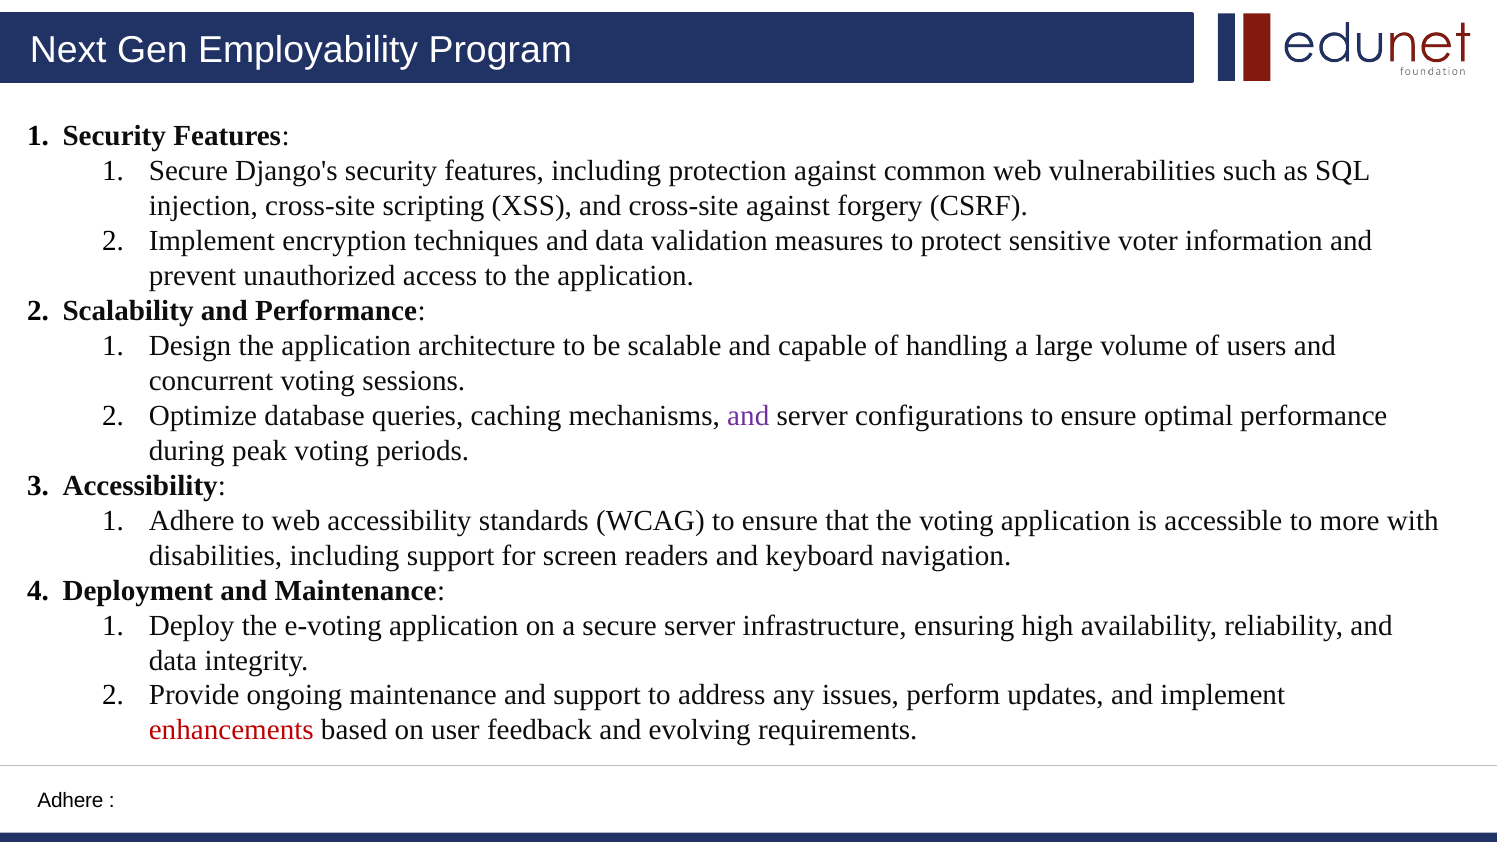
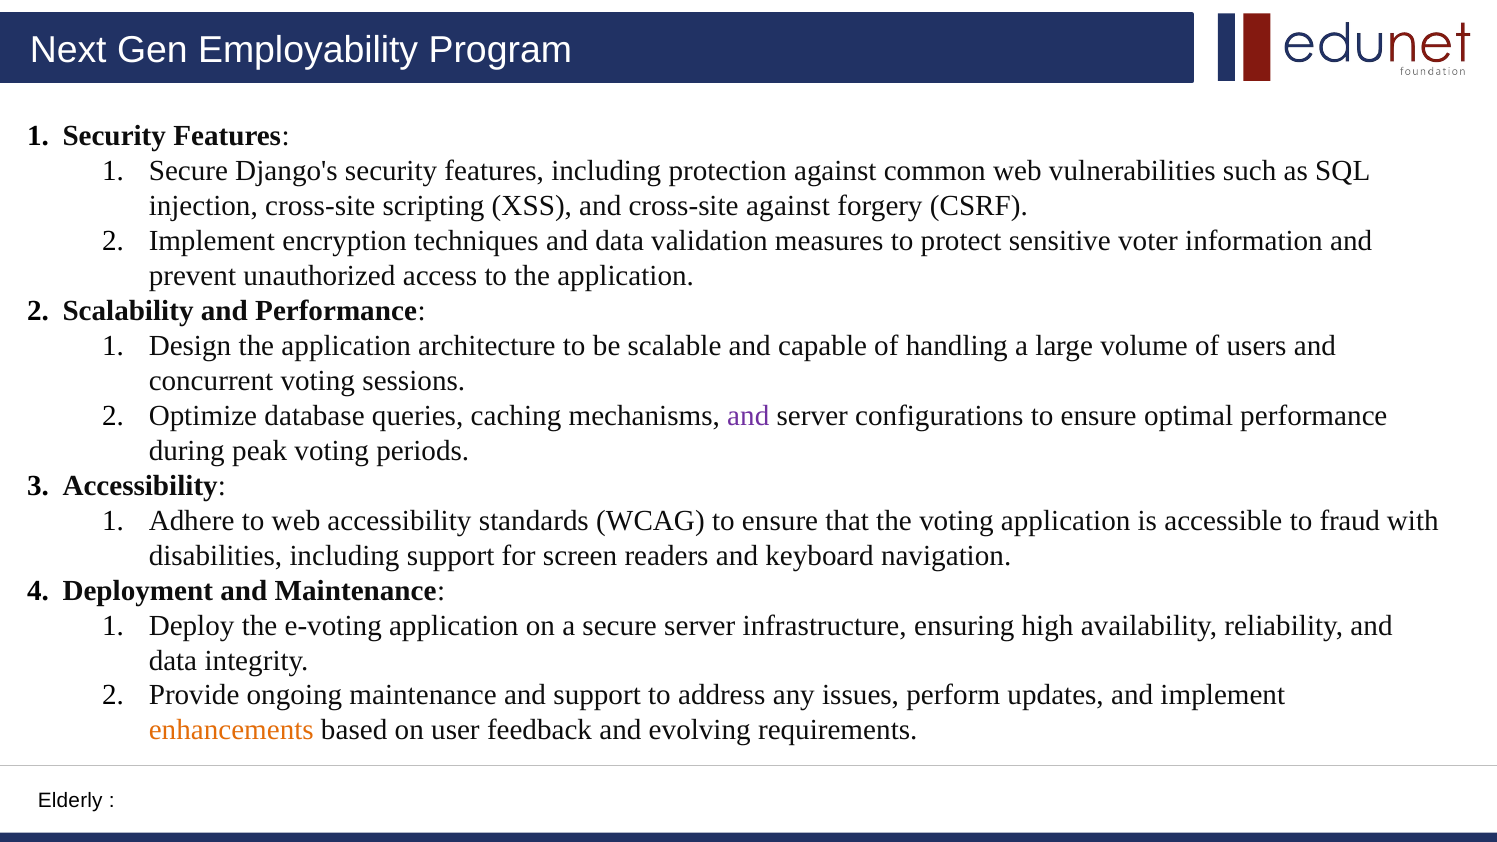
more: more -> fraud
enhancements colour: red -> orange
Adhere at (70, 801): Adhere -> Elderly
